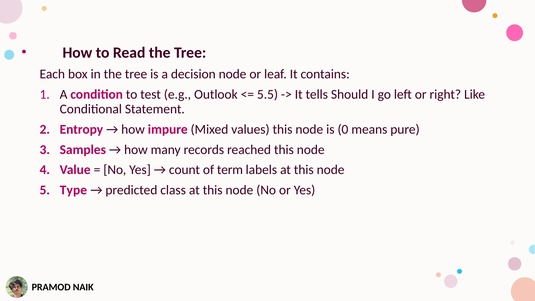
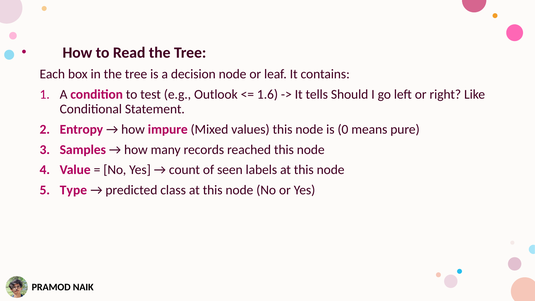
5.5: 5.5 -> 1.6
term: term -> seen
